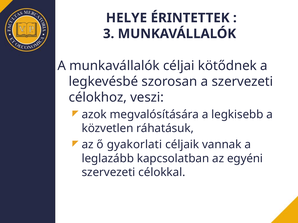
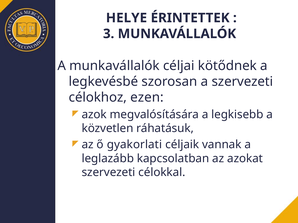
veszi: veszi -> ezen
egyéni: egyéni -> azokat
